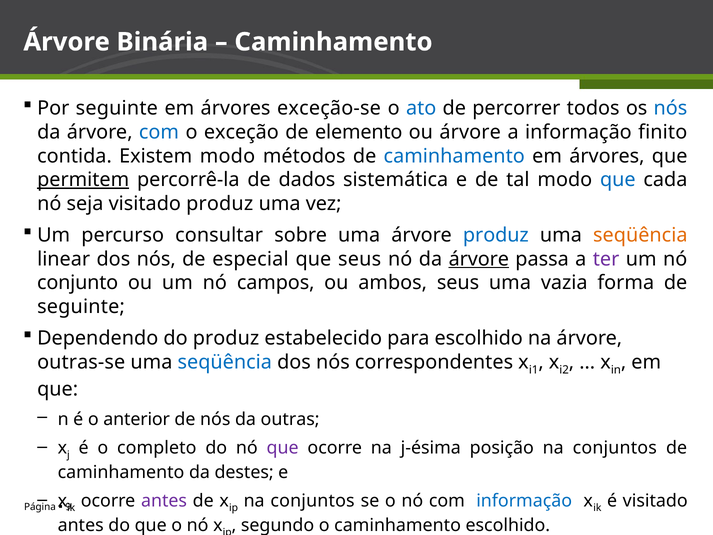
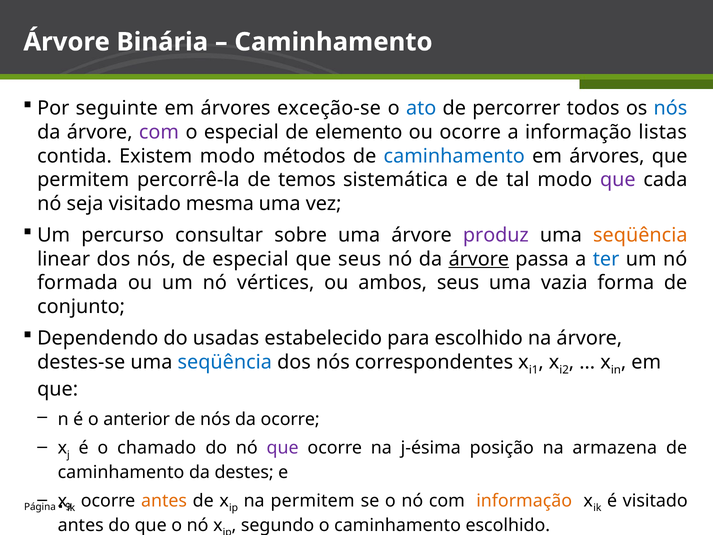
com at (159, 132) colour: blue -> purple
o exceção: exceção -> especial
ou árvore: árvore -> ocorre
finito: finito -> listas
permitem at (83, 180) underline: present -> none
dados: dados -> temos
que at (618, 180) colour: blue -> purple
visitado produz: produz -> mesma
produz at (496, 235) colour: blue -> purple
ter colour: purple -> blue
conjunto: conjunto -> formada
campos: campos -> vértices
seguinte at (81, 306): seguinte -> conjunto
do produz: produz -> usadas
outras-se: outras-se -> destes-se
da outras: outras -> ocorre
completo: completo -> chamado
posição na conjuntos: conjuntos -> armazena
antes at (164, 501) colour: purple -> orange
conjuntos at (313, 501): conjuntos -> permitem
informação at (524, 501) colour: blue -> orange
